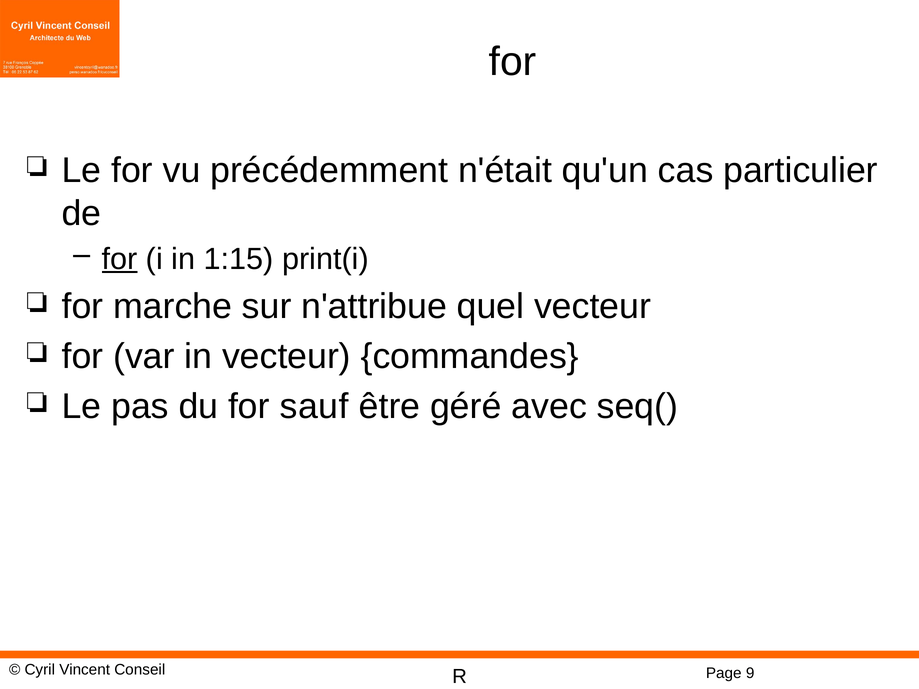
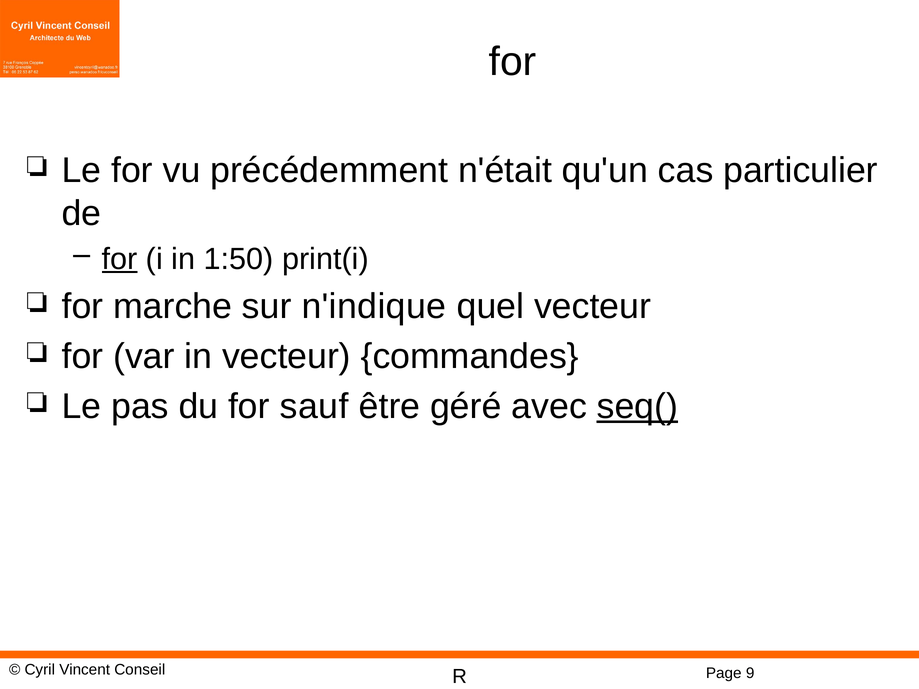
1:15: 1:15 -> 1:50
n'attribue: n'attribue -> n'indique
seq( underline: none -> present
